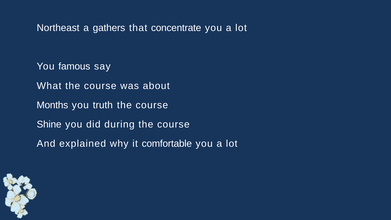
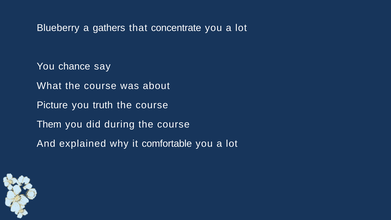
Northeast: Northeast -> Blueberry
famous: famous -> chance
Months: Months -> Picture
Shine: Shine -> Them
